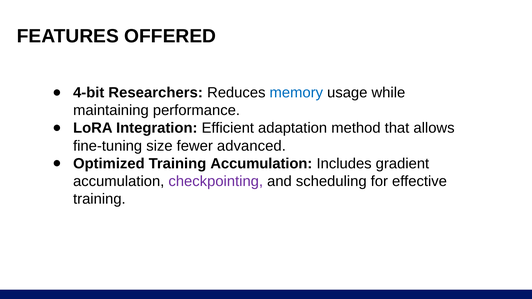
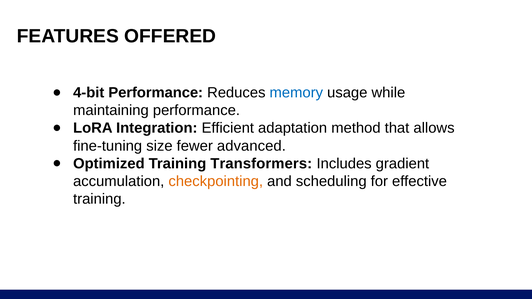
4-bit Researchers: Researchers -> Performance
Training Accumulation: Accumulation -> Transformers
checkpointing colour: purple -> orange
